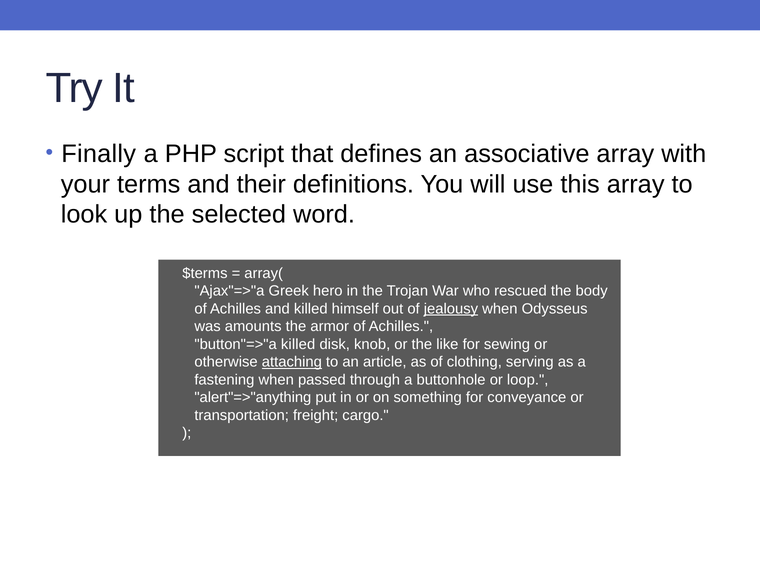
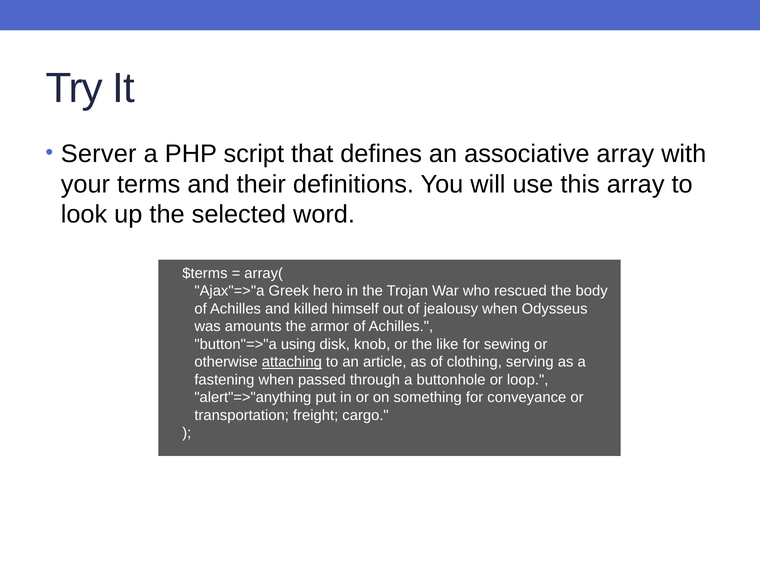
Finally: Finally -> Server
jealousy underline: present -> none
button"=>"a killed: killed -> using
